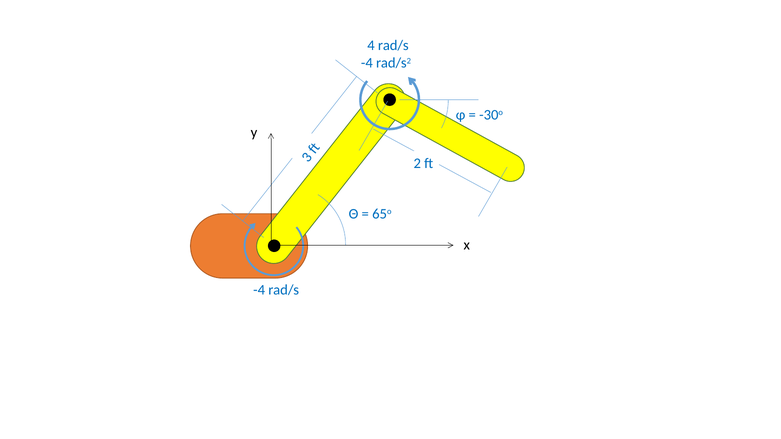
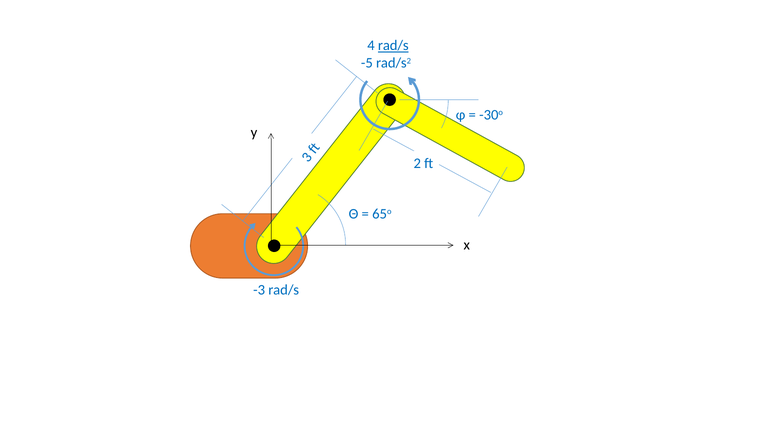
rad/s at (393, 46) underline: none -> present
-4 at (367, 63): -4 -> -5
-4 at (259, 290): -4 -> -3
